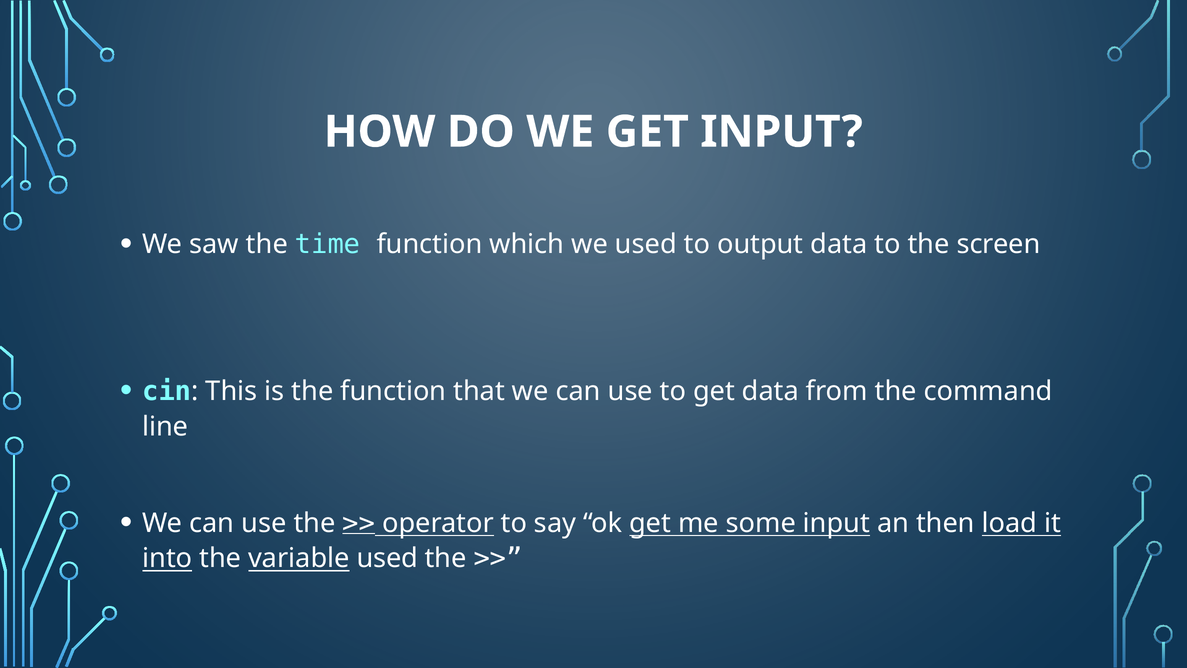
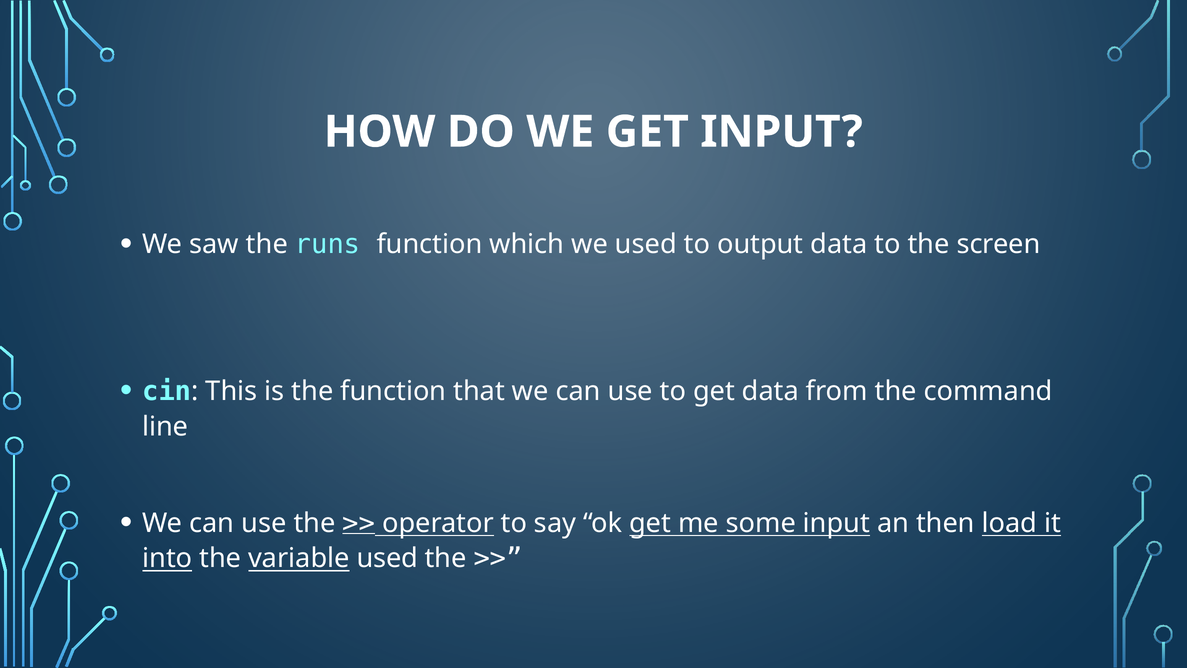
time: time -> runs
